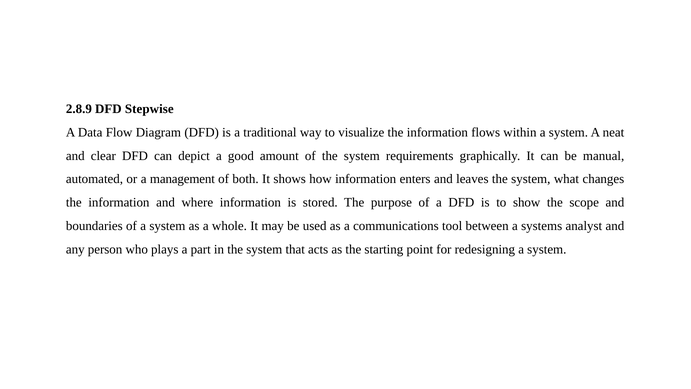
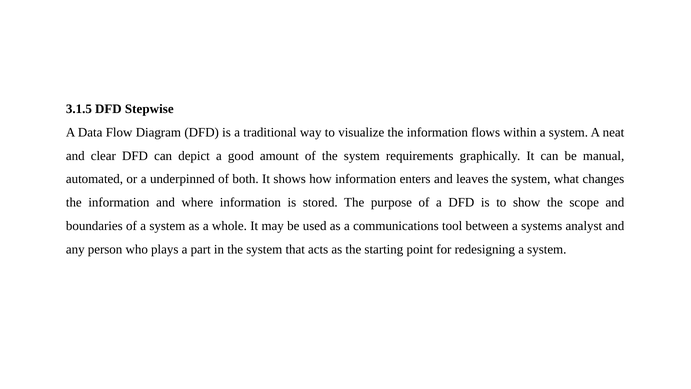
2.8.9: 2.8.9 -> 3.1.5
management: management -> underpinned
